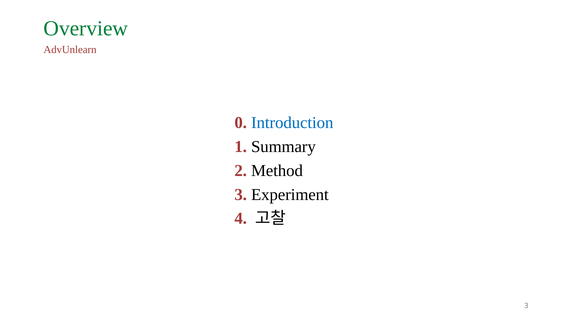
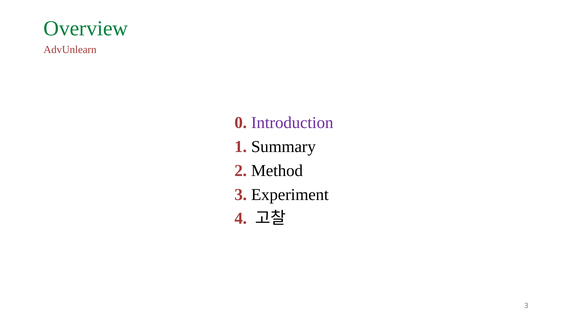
Introduction colour: blue -> purple
